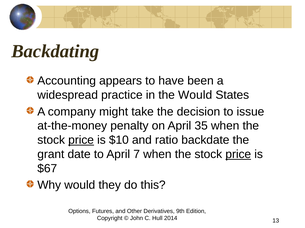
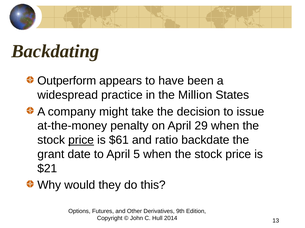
Accounting: Accounting -> Outperform
the Would: Would -> Million
35: 35 -> 29
$10: $10 -> $61
7: 7 -> 5
price at (238, 155) underline: present -> none
$67: $67 -> $21
